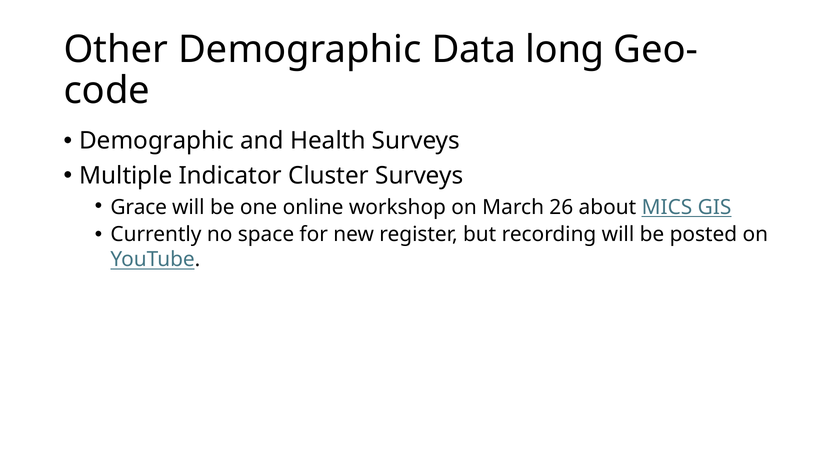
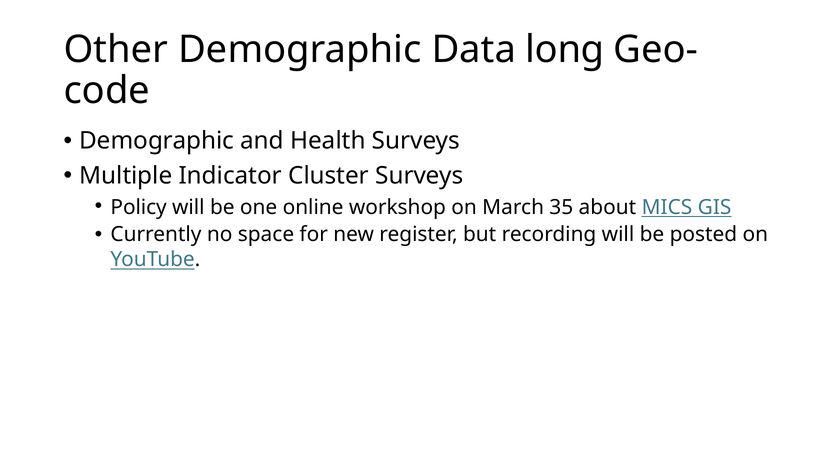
Grace: Grace -> Policy
26: 26 -> 35
